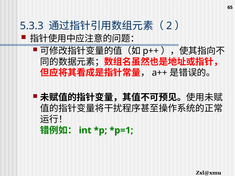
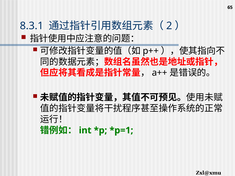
5.3.3: 5.3.3 -> 8.3.1
